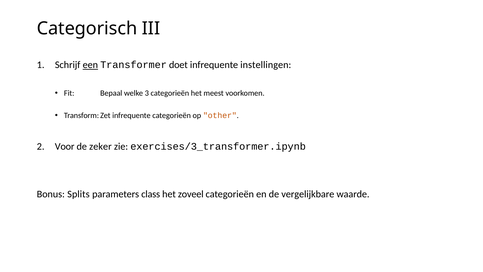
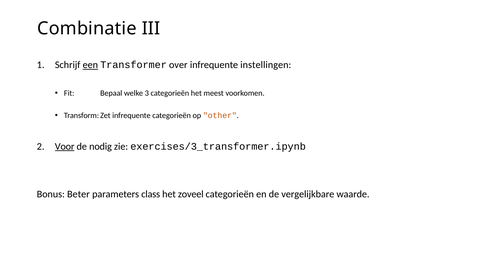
Categorisch: Categorisch -> Combinatie
doet: doet -> over
Voor underline: none -> present
zeker: zeker -> nodig
Splits: Splits -> Beter
